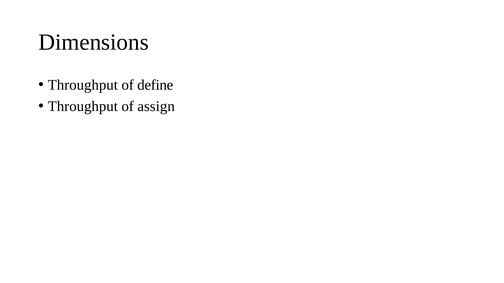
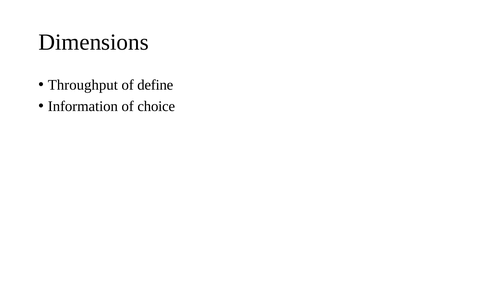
Throughput at (83, 106): Throughput -> Information
assign: assign -> choice
